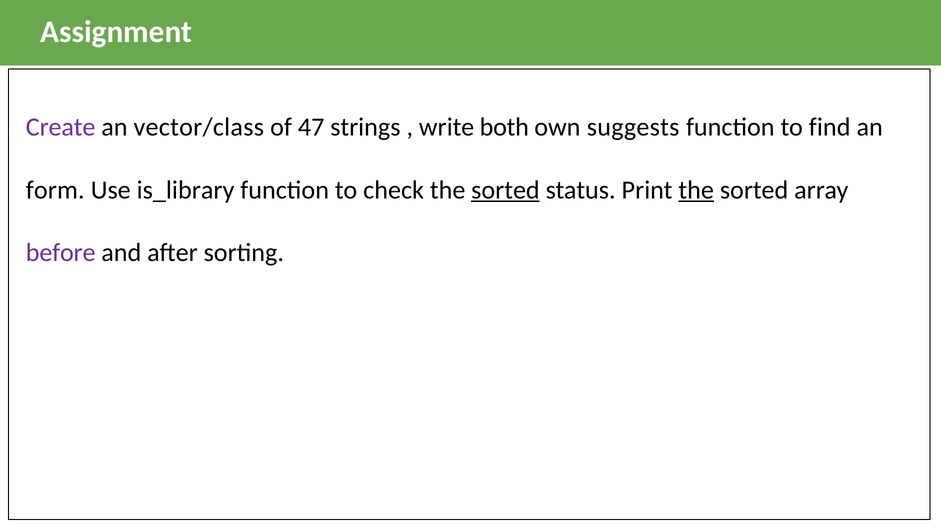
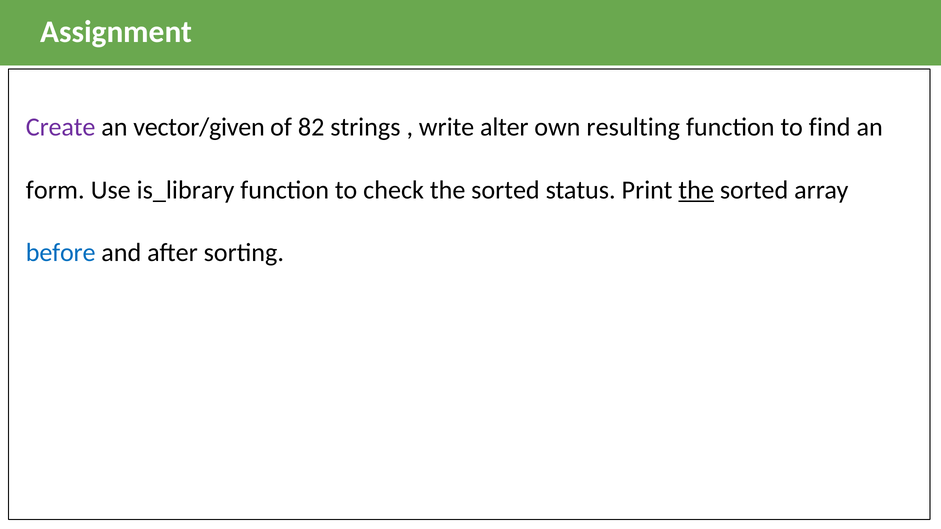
vector/class: vector/class -> vector/given
47: 47 -> 82
both: both -> alter
suggests: suggests -> resulting
sorted at (505, 190) underline: present -> none
before colour: purple -> blue
